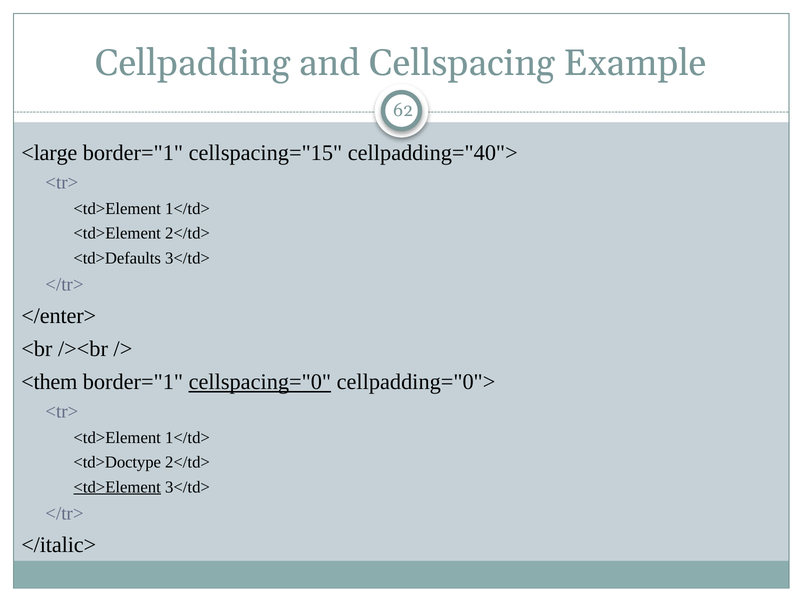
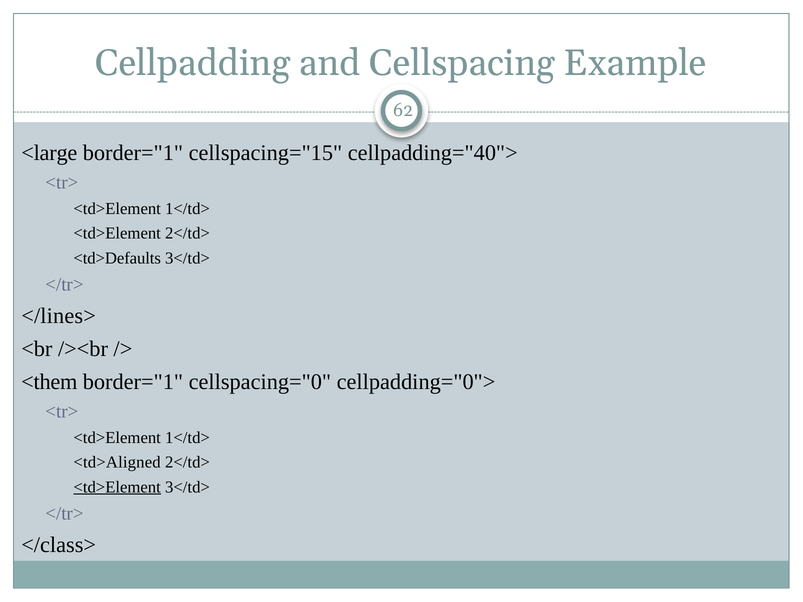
</enter>: </enter> -> </lines>
cellspacing="0 underline: present -> none
<td>Doctype: <td>Doctype -> <td>Aligned
</italic>: </italic> -> </class>
